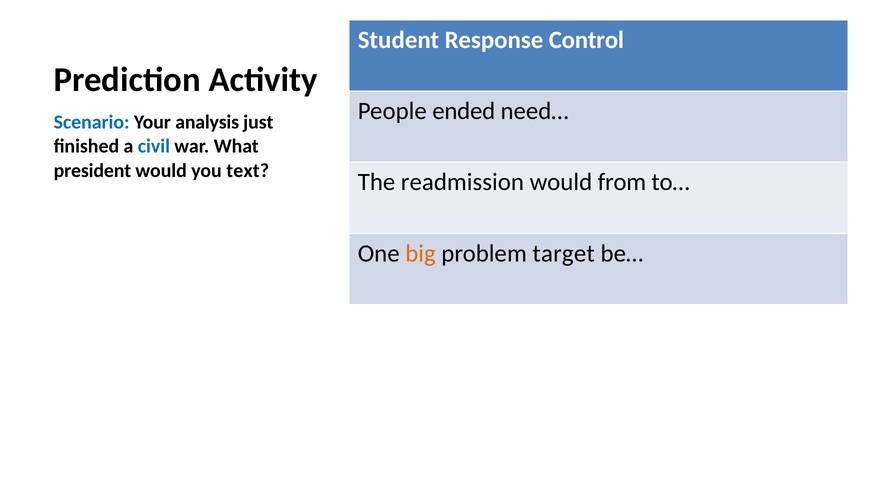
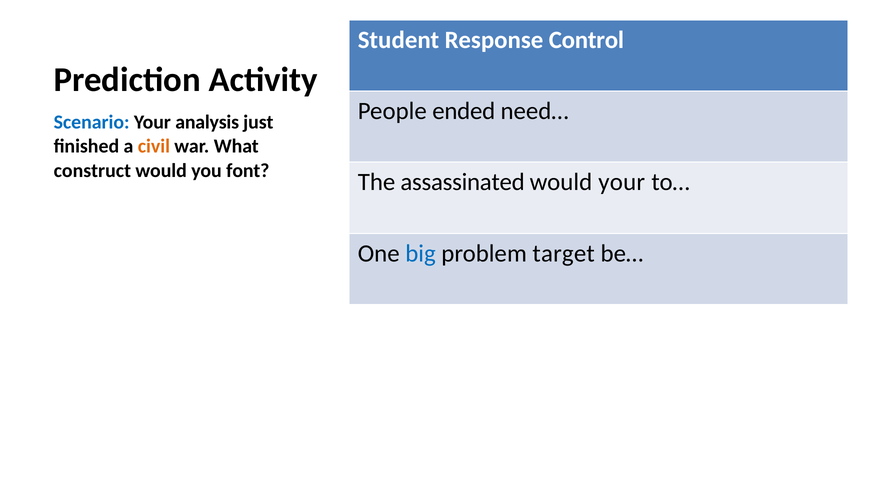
civil colour: blue -> orange
president: president -> construct
text: text -> font
readmission: readmission -> assassinated
would from: from -> your
big colour: orange -> blue
